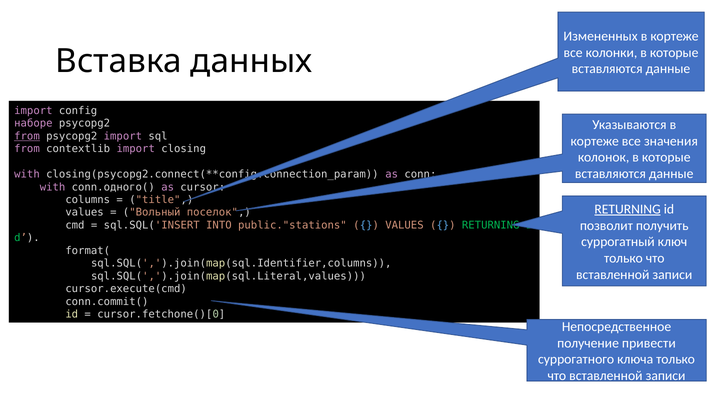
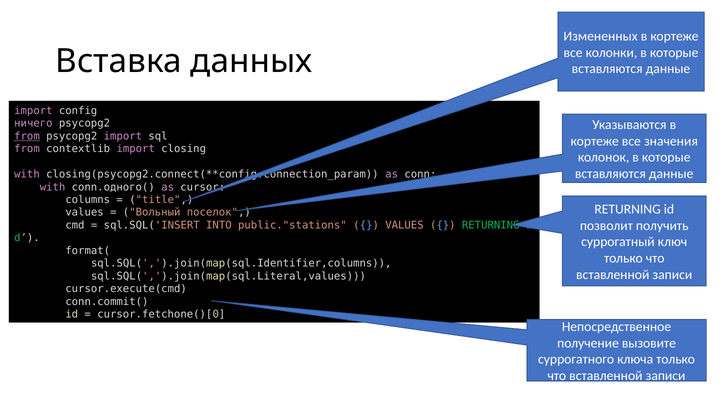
наборе: наборе -> ничего
RETURNING at (628, 209) underline: present -> none
привести: привести -> вызовите
